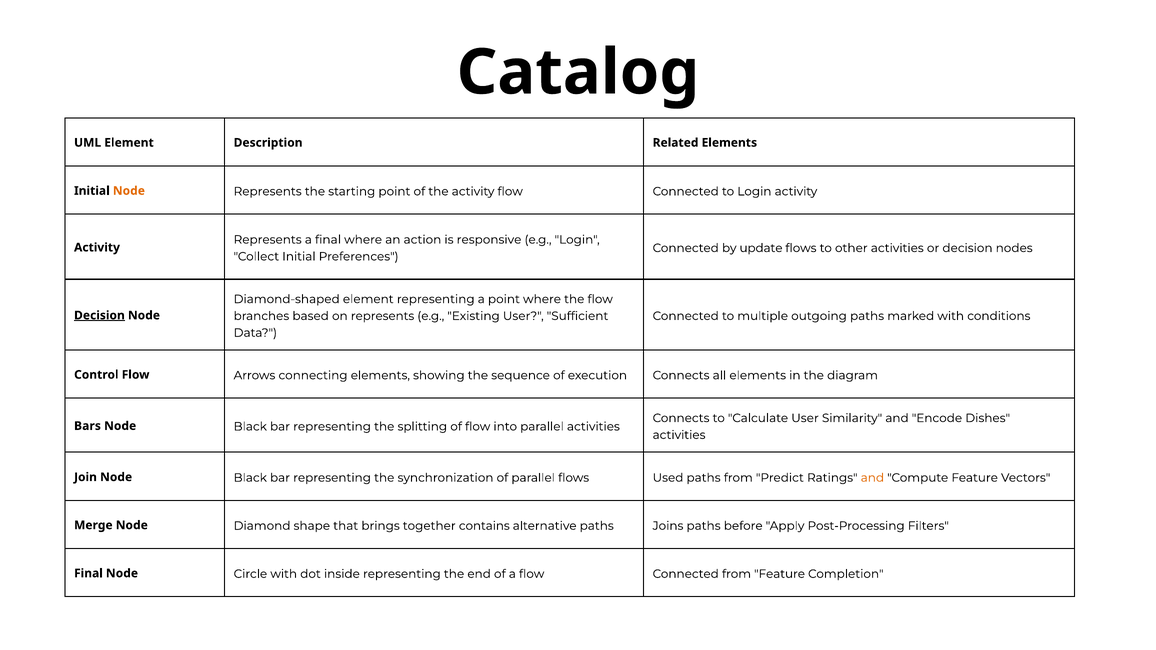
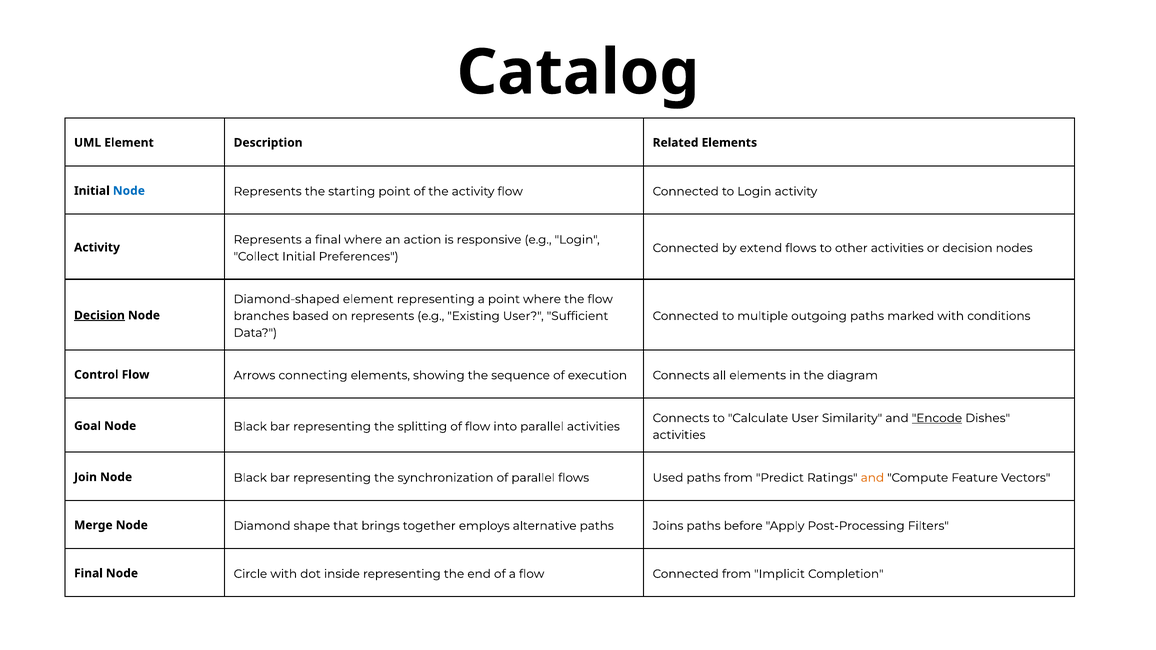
Node at (129, 191) colour: orange -> blue
update: update -> extend
Encode underline: none -> present
Bars: Bars -> Goal
contains: contains -> employs
from Feature: Feature -> Implicit
